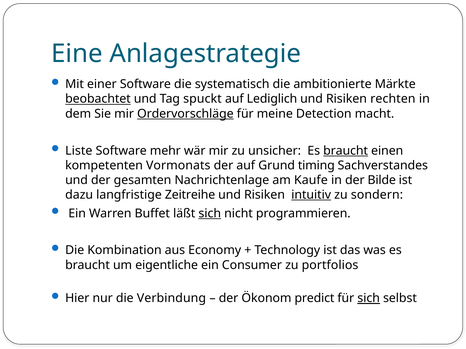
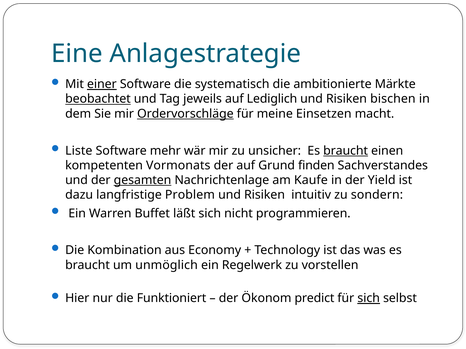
einer underline: none -> present
spuckt: spuckt -> jeweils
rechten: rechten -> bischen
Detection: Detection -> Einsetzen
timing: timing -> finden
gesamten underline: none -> present
Bilde: Bilde -> Yield
Zeitreihe: Zeitreihe -> Problem
intuitiv underline: present -> none
sich at (210, 214) underline: present -> none
eigentliche: eigentliche -> unmöglich
Consumer: Consumer -> Regelwerk
portfolios: portfolios -> vorstellen
Verbindung: Verbindung -> Funktioniert
